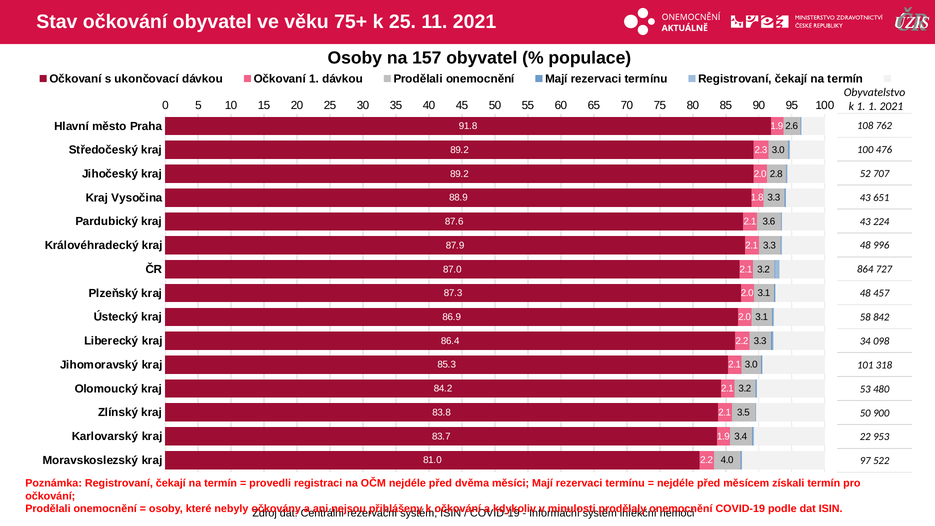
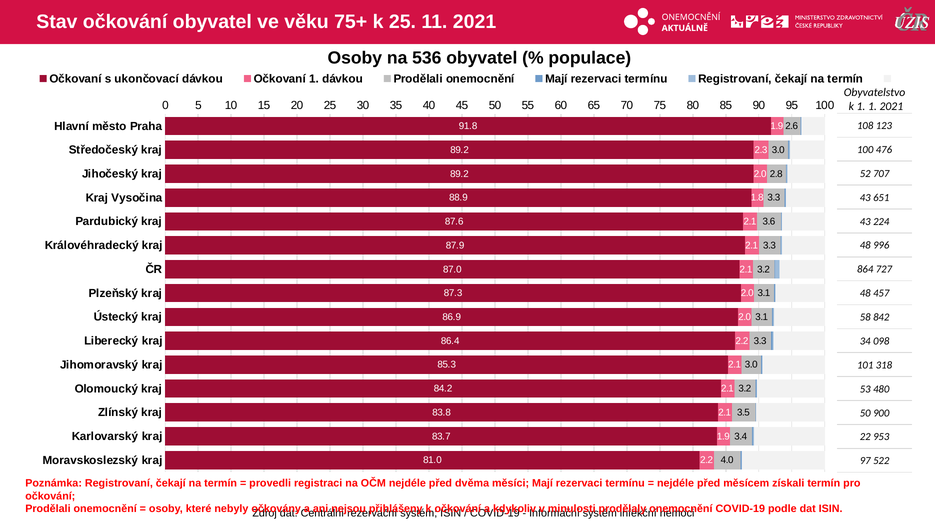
157: 157 -> 536
762: 762 -> 123
